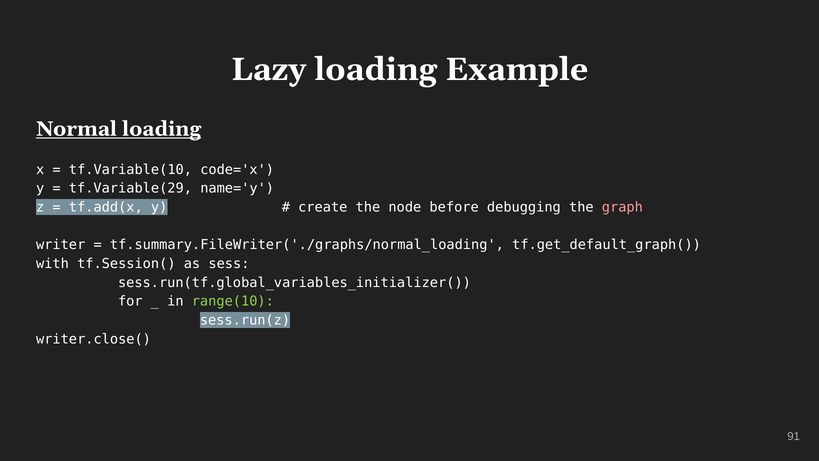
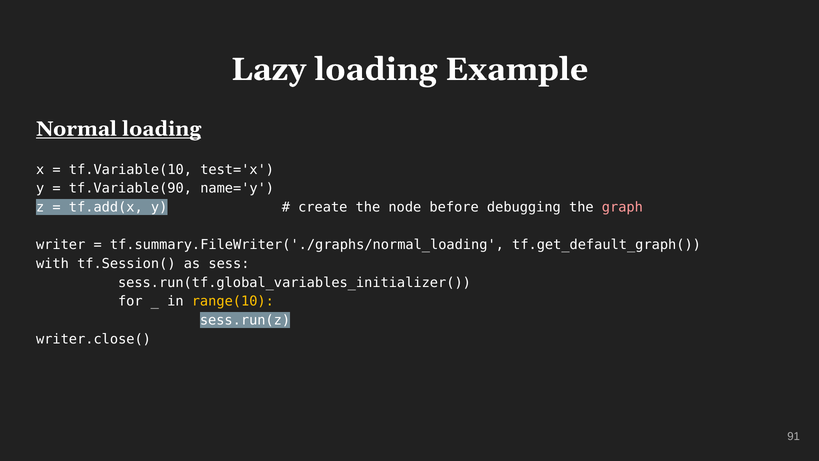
code='x: code='x -> test='x
tf.Variable(29: tf.Variable(29 -> tf.Variable(90
range(10 colour: light green -> yellow
